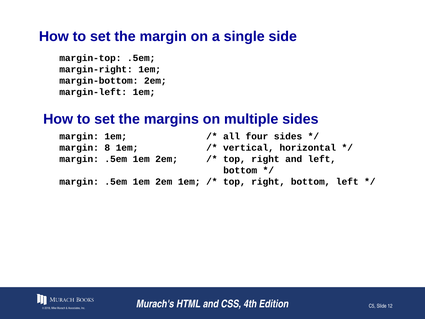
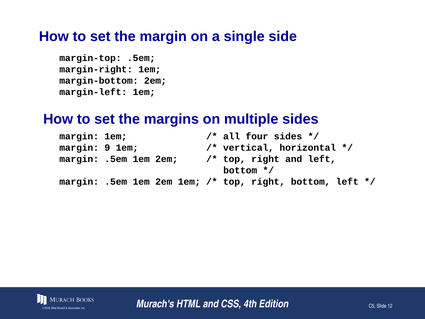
8: 8 -> 9
